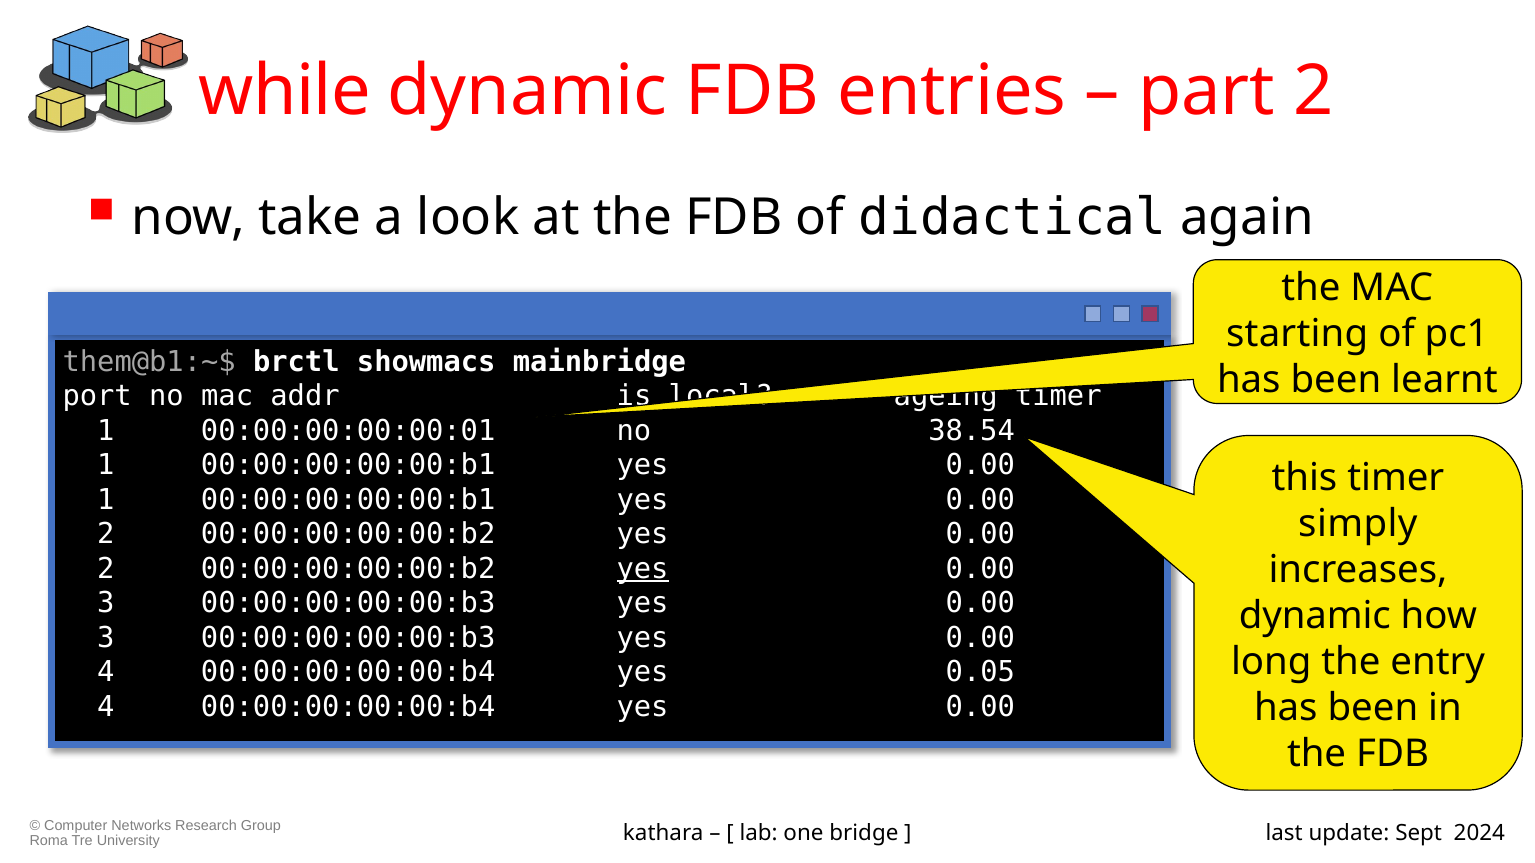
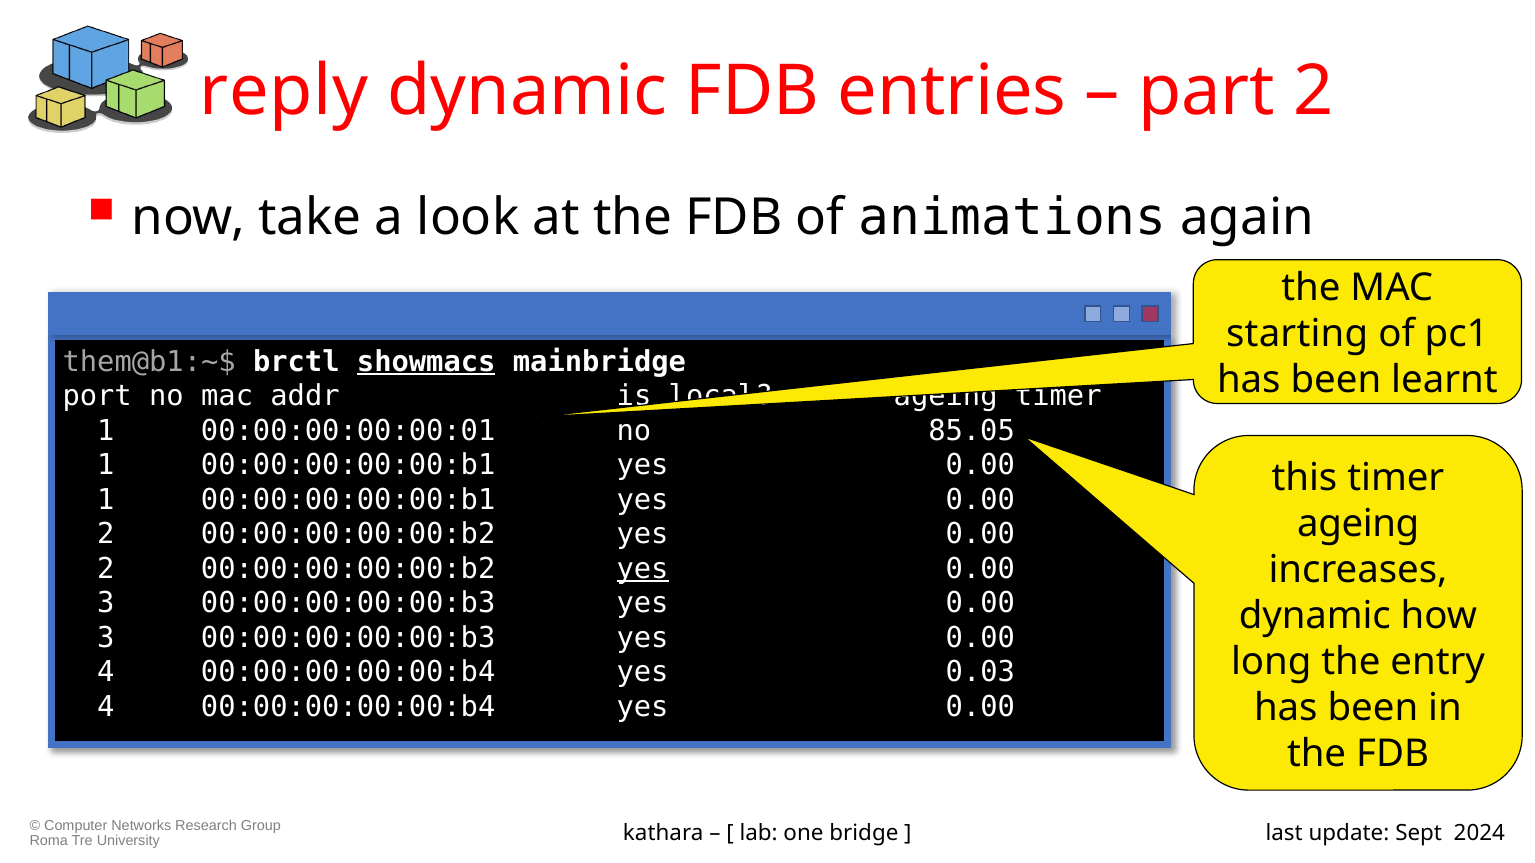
while: while -> reply
didactical: didactical -> animations
showmacs underline: none -> present
38.54: 38.54 -> 85.05
simply at (1358, 524): simply -> ageing
0.05: 0.05 -> 0.03
